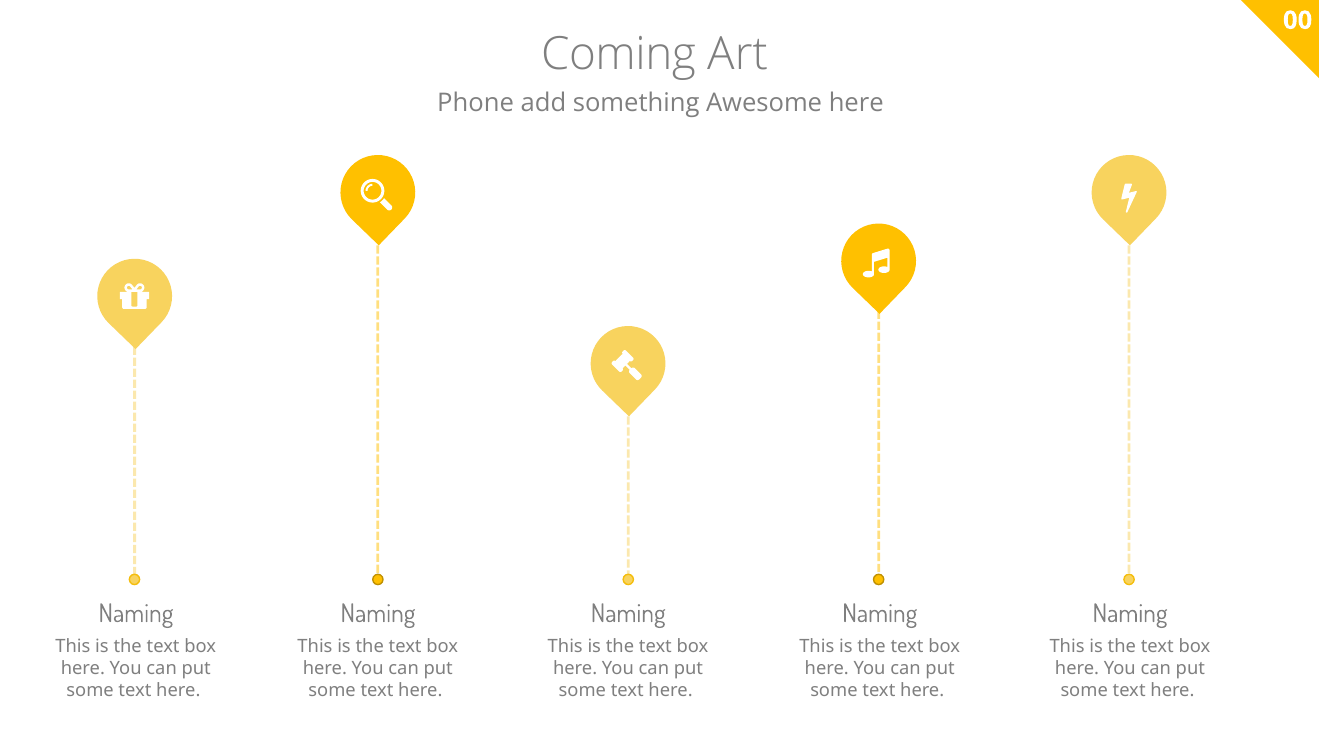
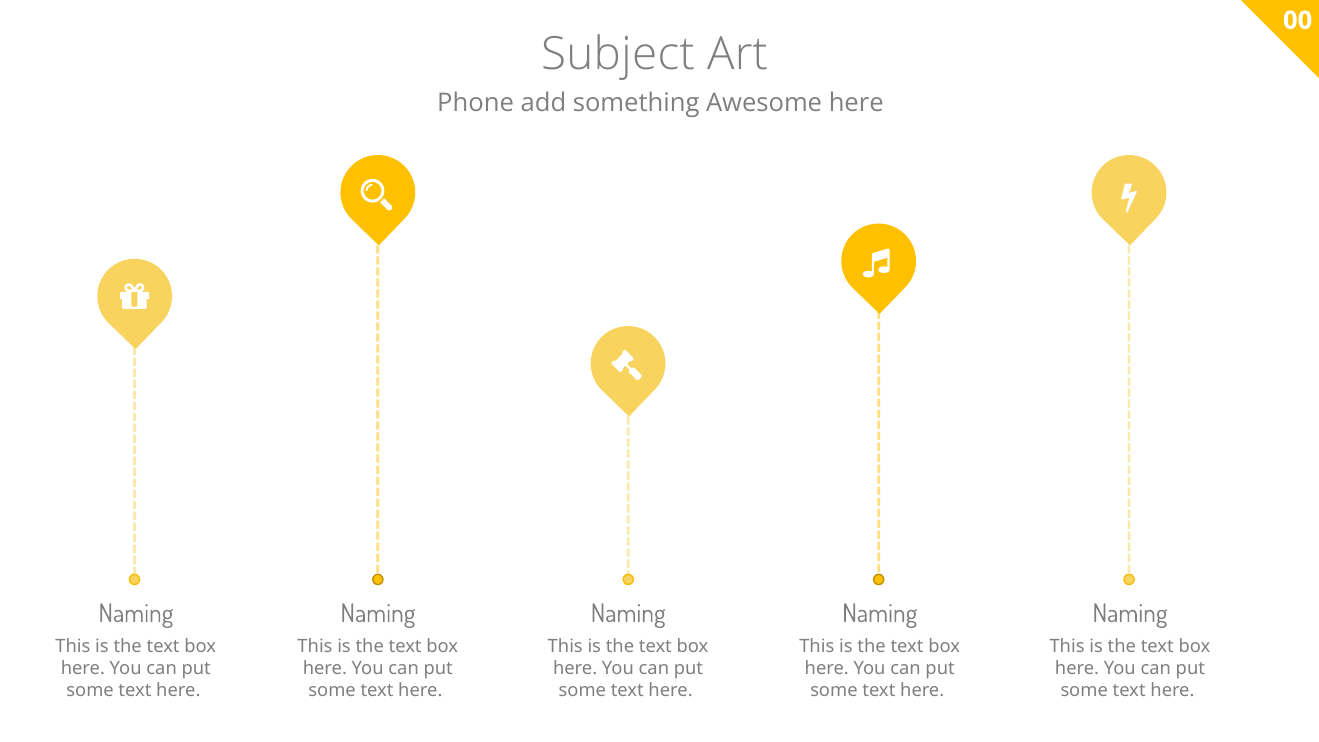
Coming: Coming -> Subject
